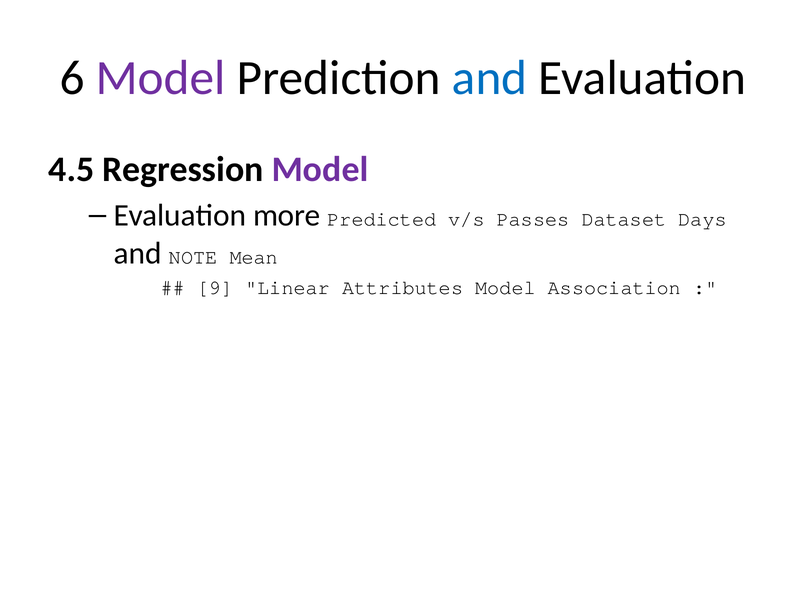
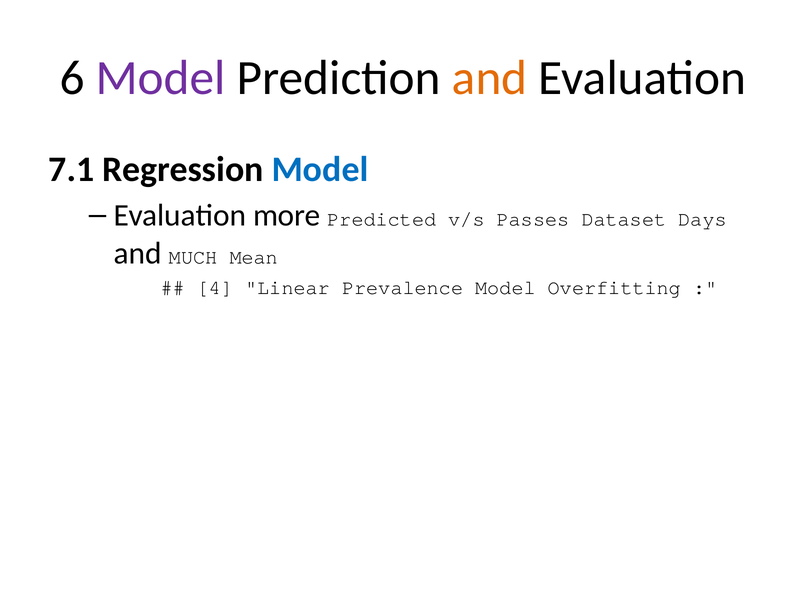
and at (490, 78) colour: blue -> orange
4.5: 4.5 -> 7.1
Model at (320, 169) colour: purple -> blue
NOTE: NOTE -> MUCH
9: 9 -> 4
Attributes: Attributes -> Prevalence
Association: Association -> Overfitting
